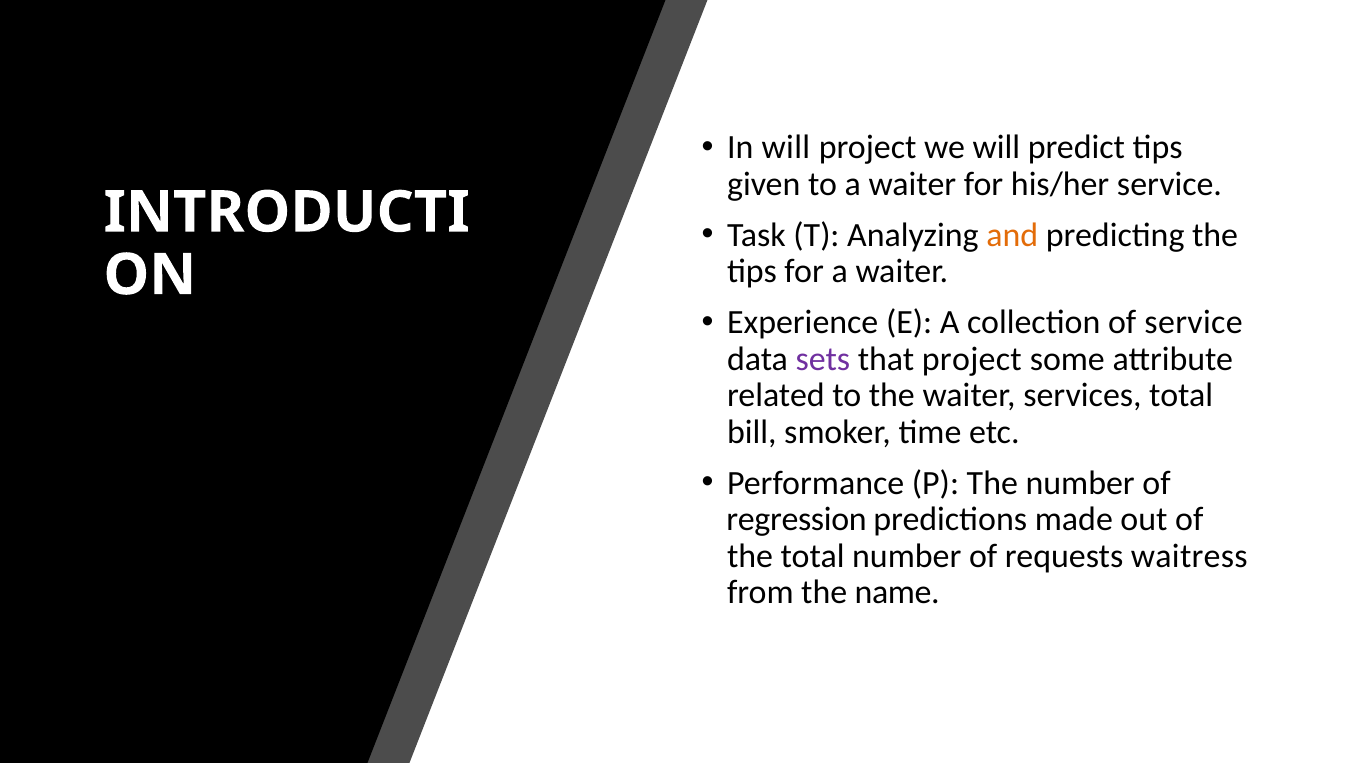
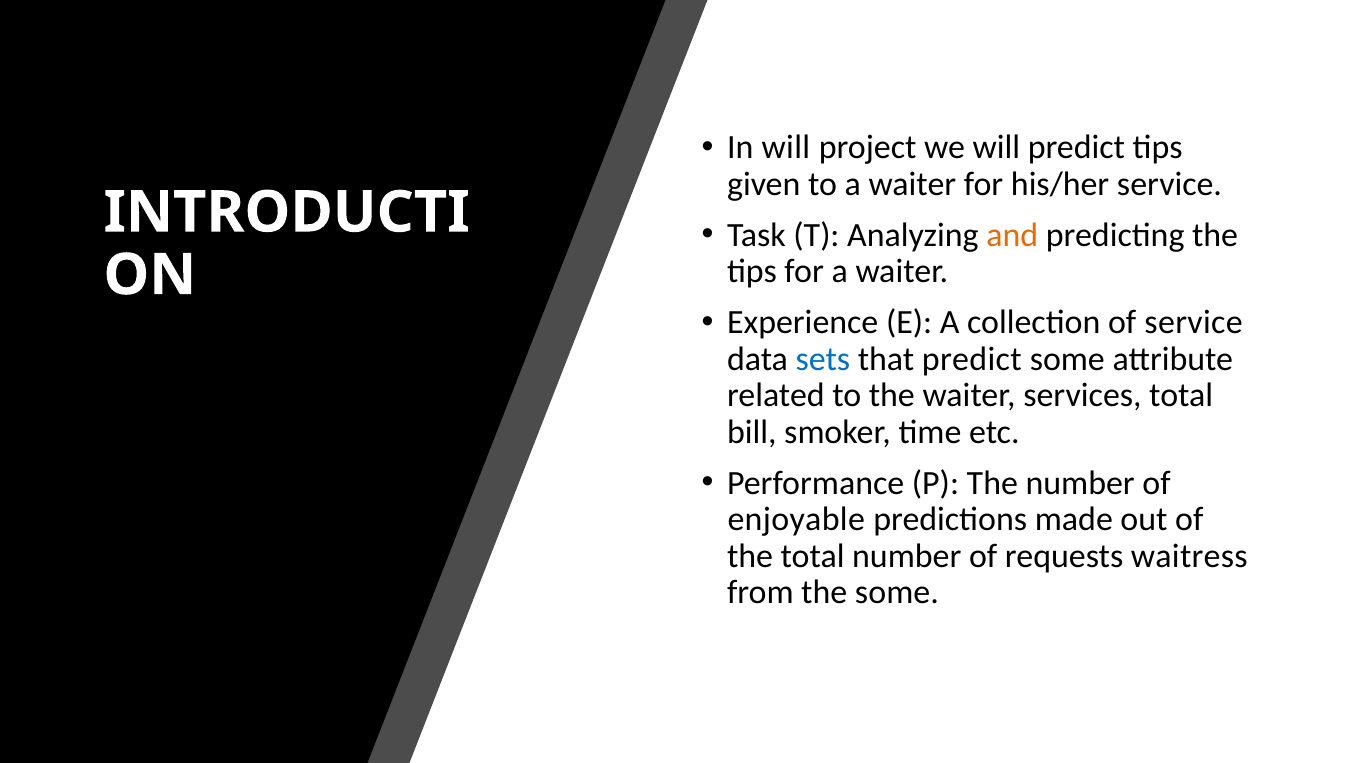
sets colour: purple -> blue
that project: project -> predict
regression: regression -> enjoyable
the name: name -> some
